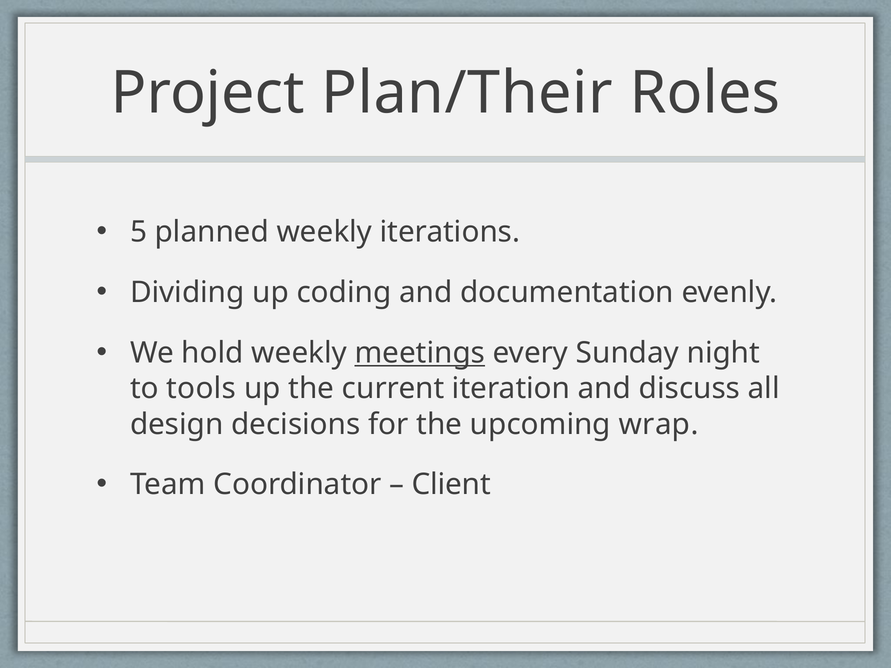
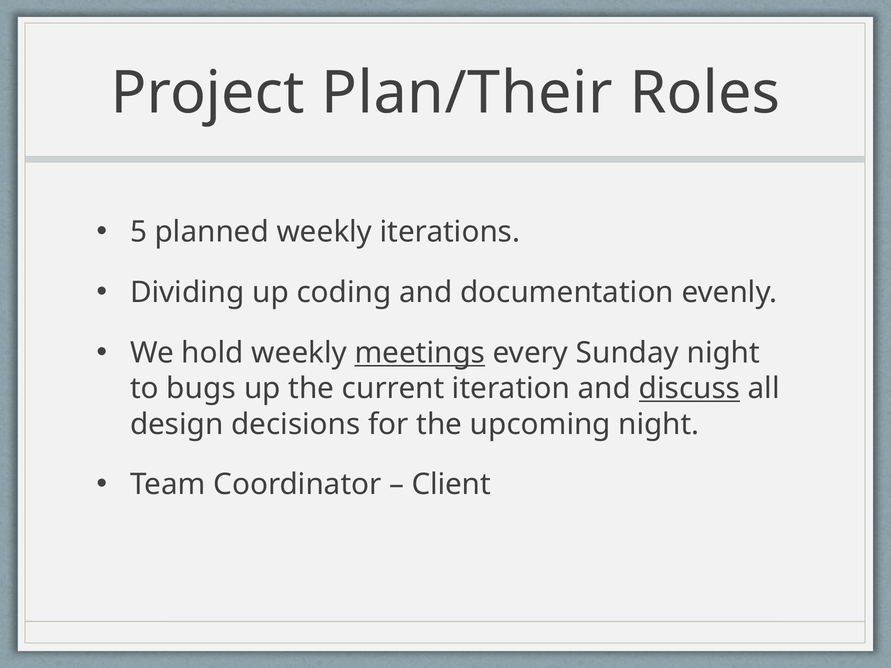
tools: tools -> bugs
discuss underline: none -> present
upcoming wrap: wrap -> night
